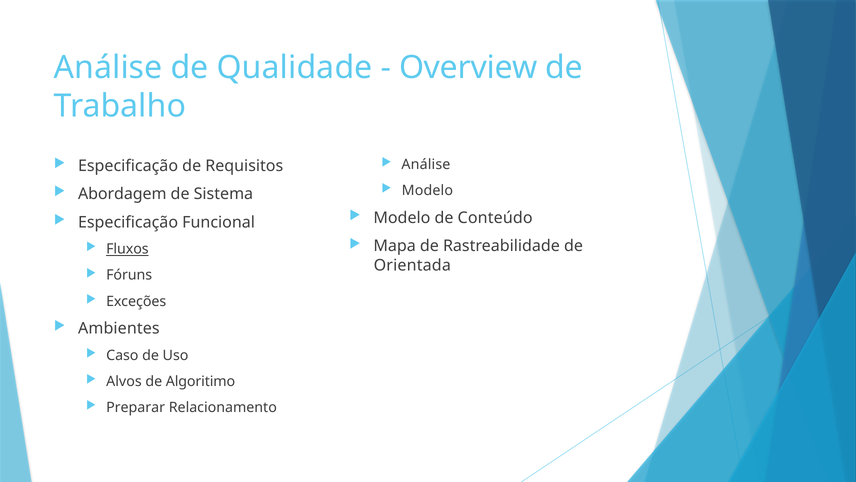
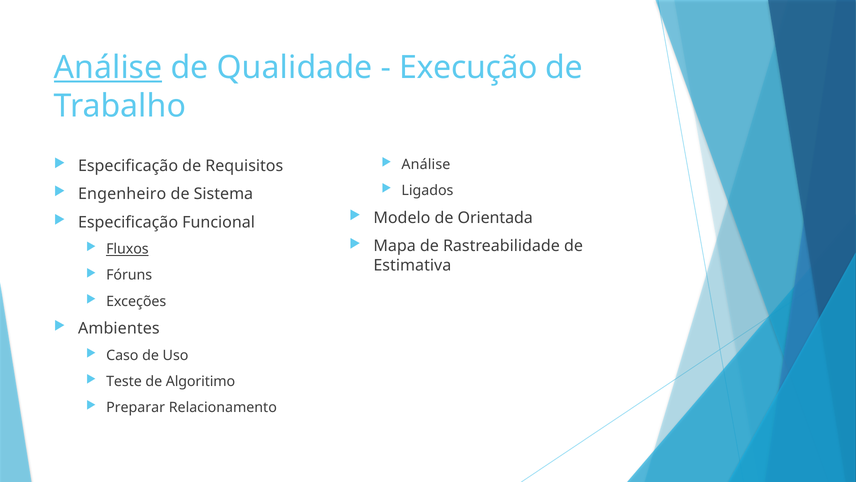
Análise at (108, 68) underline: none -> present
Overview: Overview -> Execução
Modelo at (427, 190): Modelo -> Ligados
Abordagem: Abordagem -> Engenheiro
Conteúdo: Conteúdo -> Orientada
Orientada: Orientada -> Estimativa
Alvos: Alvos -> Teste
